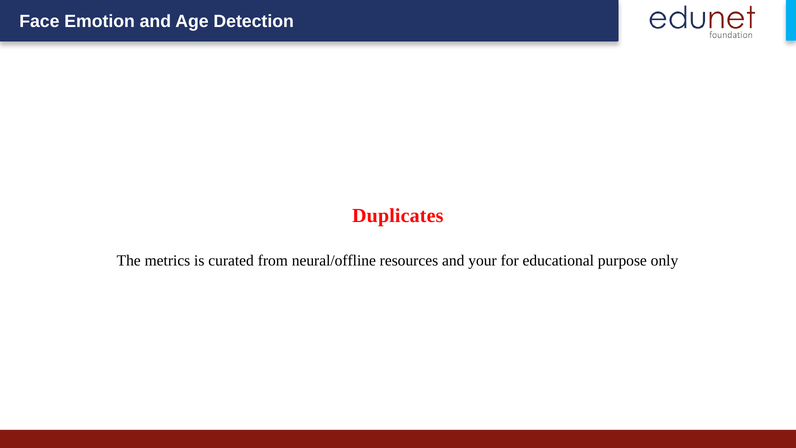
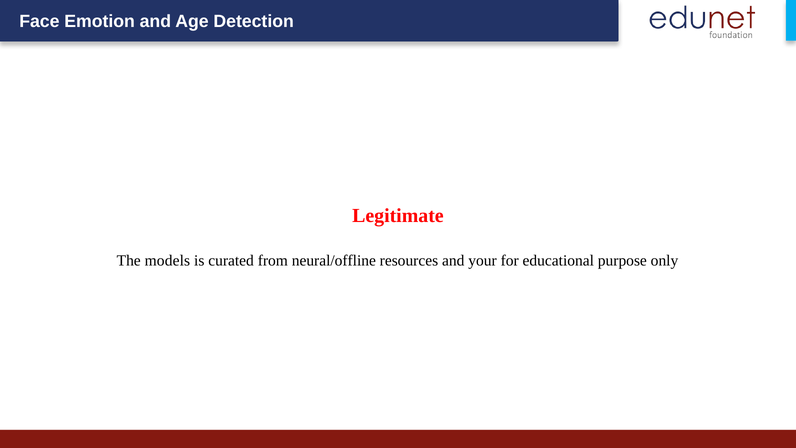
Duplicates: Duplicates -> Legitimate
metrics: metrics -> models
